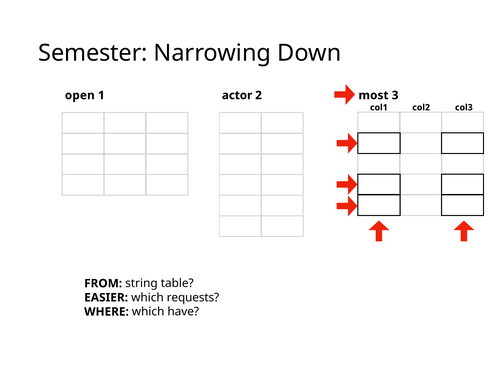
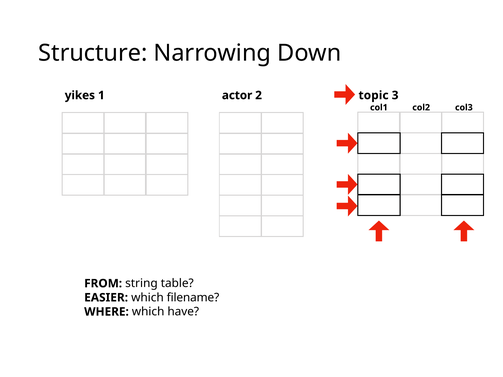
Semester: Semester -> Structure
open: open -> yikes
most: most -> topic
requests: requests -> filename
